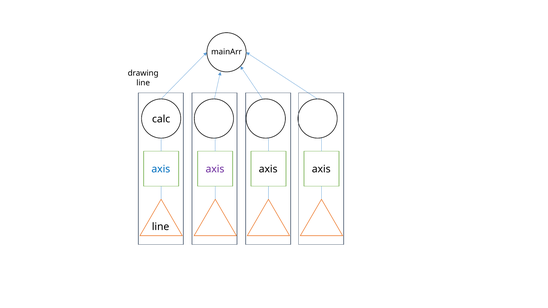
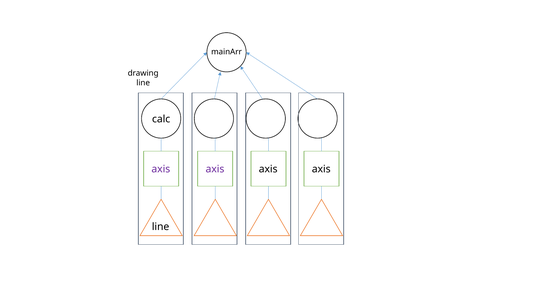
axis at (161, 169) colour: blue -> purple
